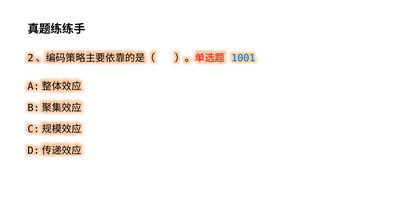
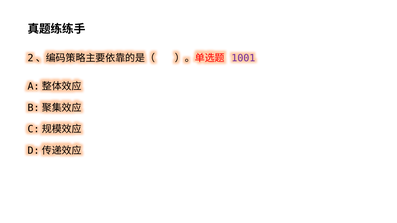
1001 colour: blue -> purple
